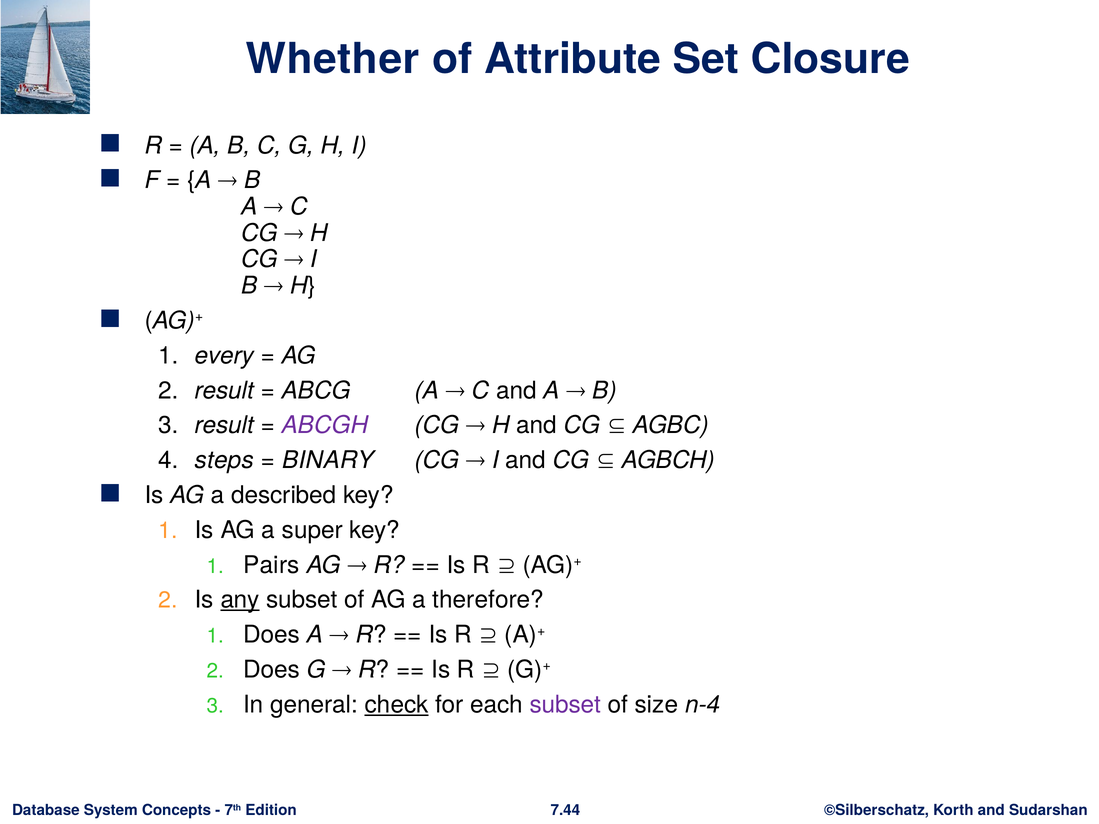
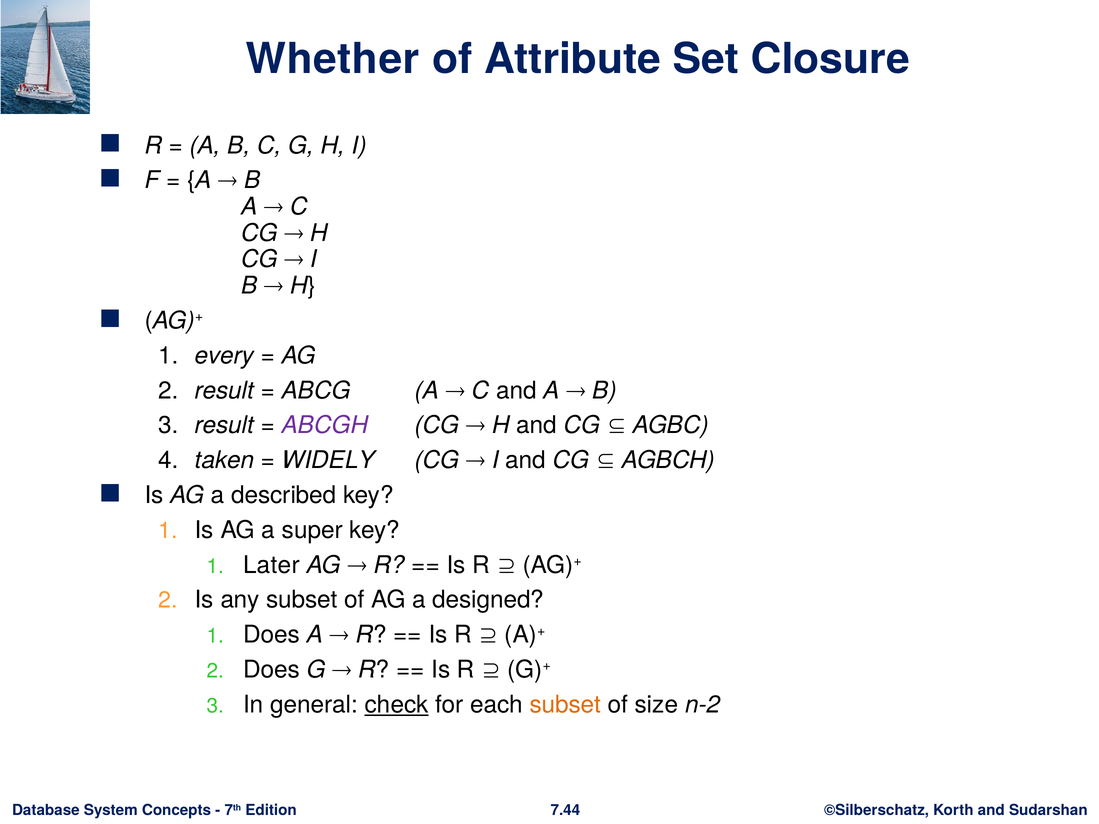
steps: steps -> taken
BINARY: BINARY -> WIDELY
Pairs: Pairs -> Later
any underline: present -> none
therefore: therefore -> designed
subset at (565, 705) colour: purple -> orange
n-4: n-4 -> n-2
